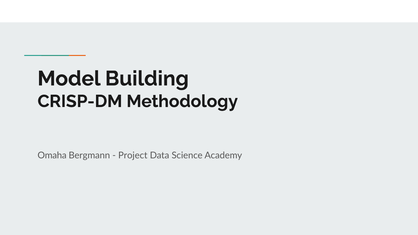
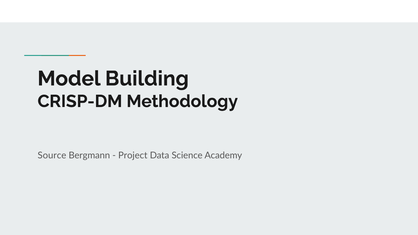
Omaha: Omaha -> Source
